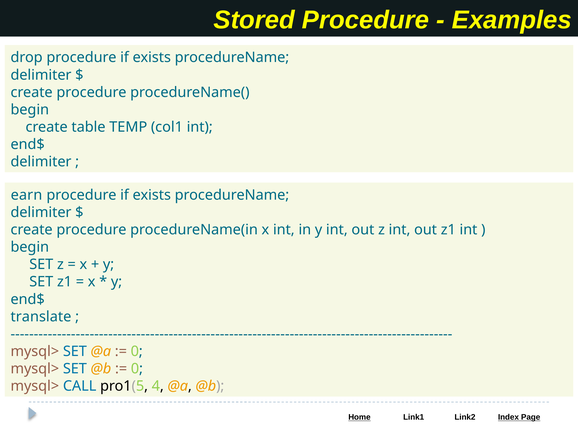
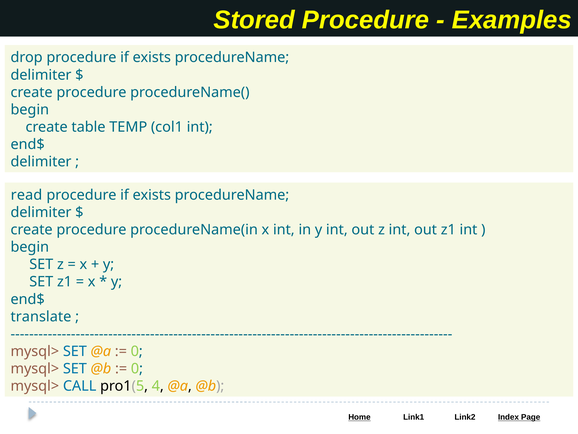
earn: earn -> read
